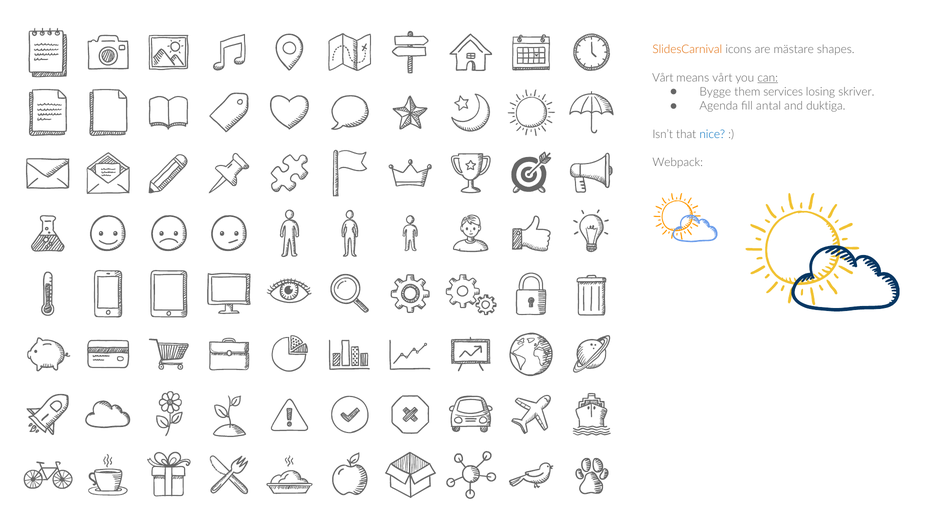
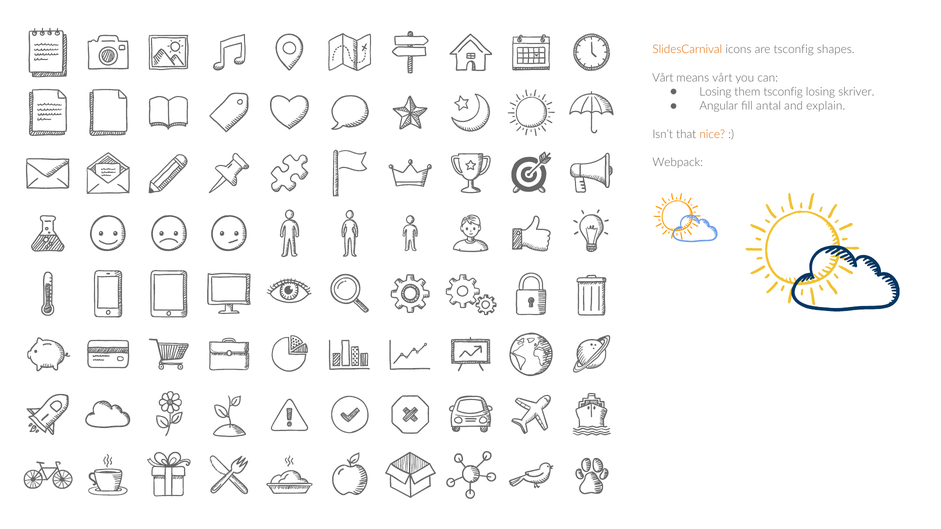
are mästare: mästare -> tsconfig
can underline: present -> none
Bygge at (715, 92): Bygge -> Losing
them services: services -> tsconfig
Agenda: Agenda -> Angular
duktiga: duktiga -> explain
nice colour: blue -> orange
